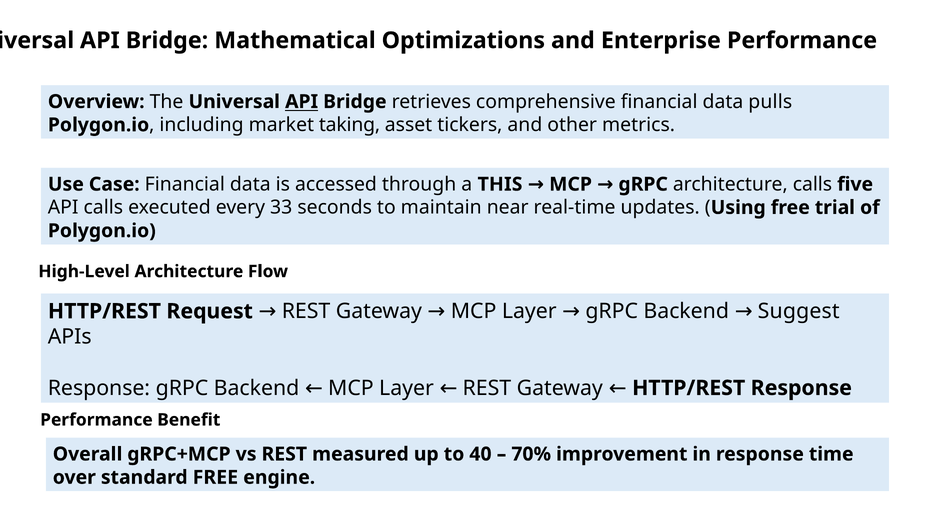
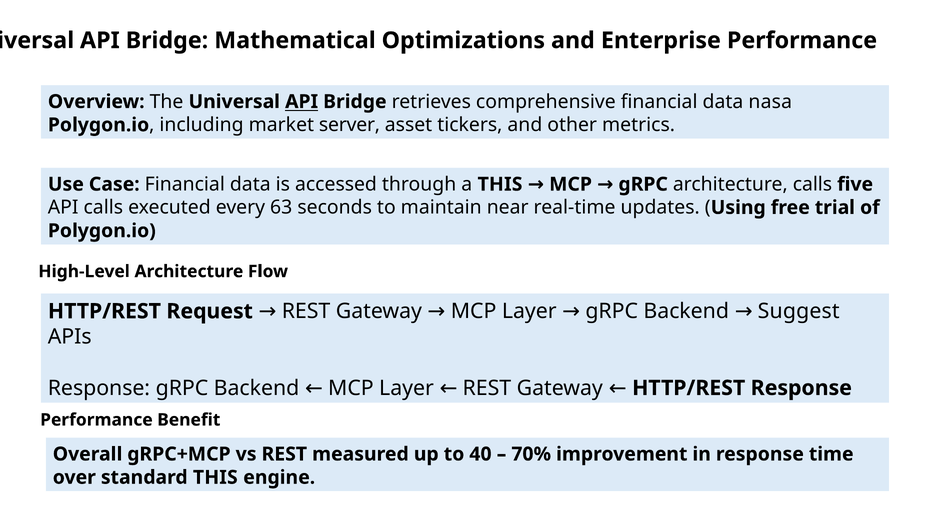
pulls: pulls -> nasa
taking: taking -> server
33: 33 -> 63
standard FREE: FREE -> THIS
